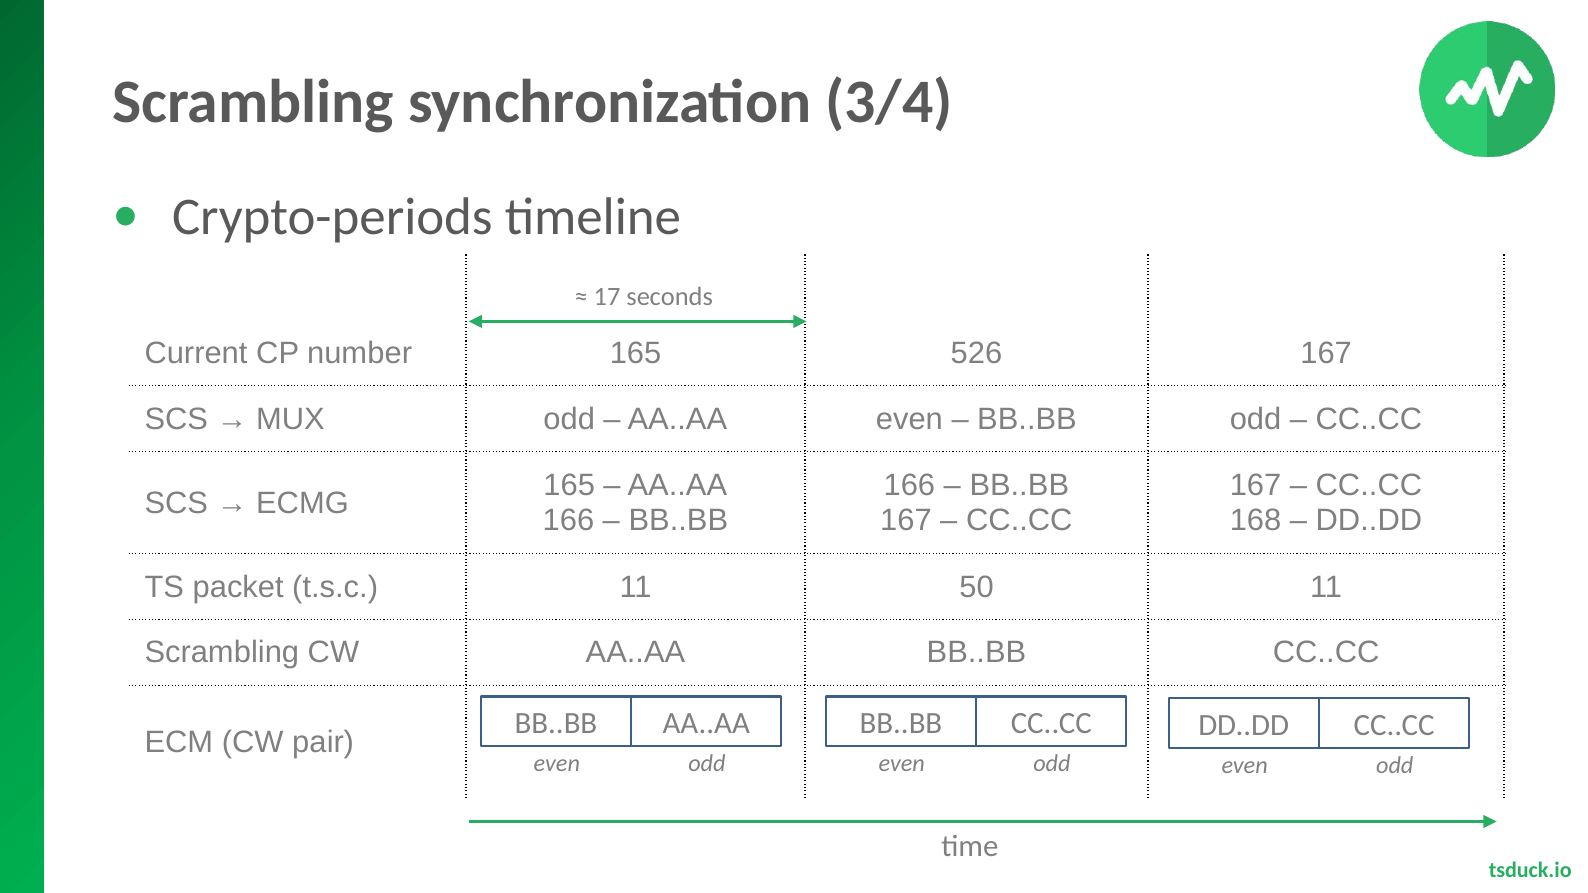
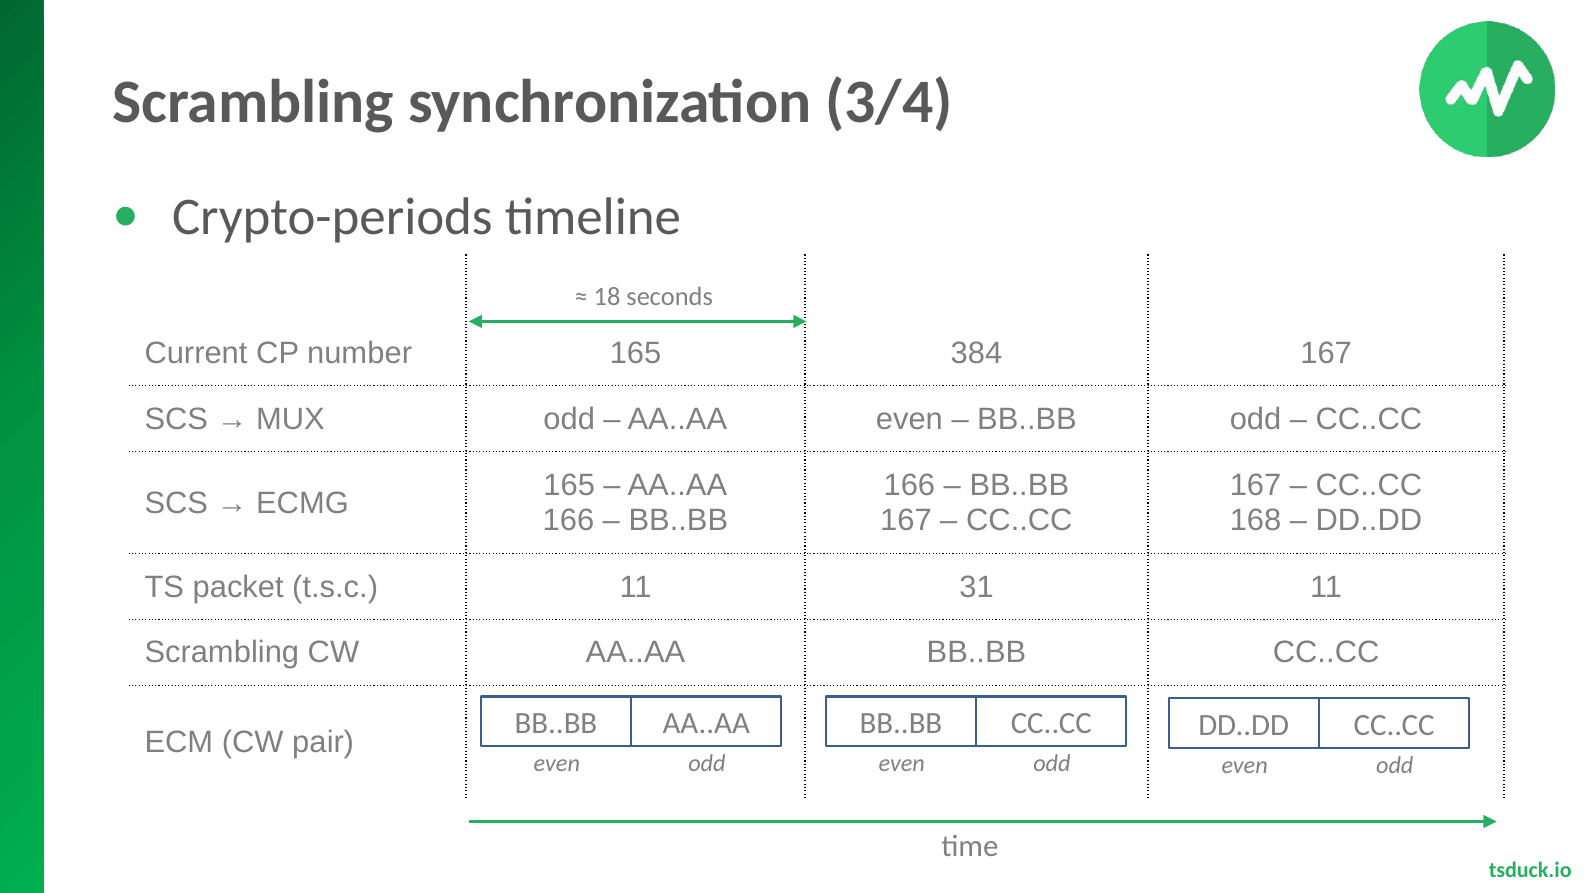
17: 17 -> 18
526: 526 -> 384
50: 50 -> 31
